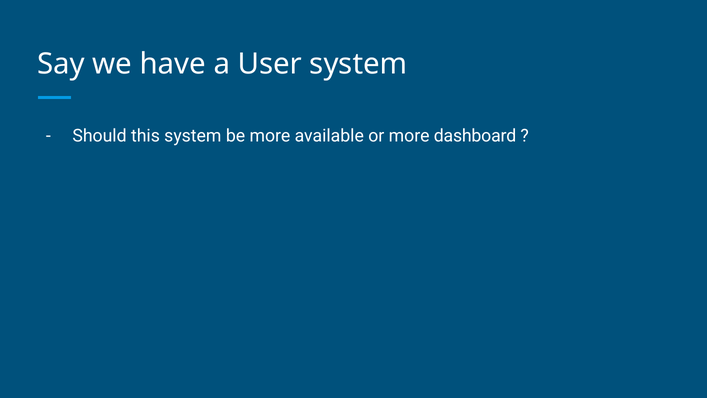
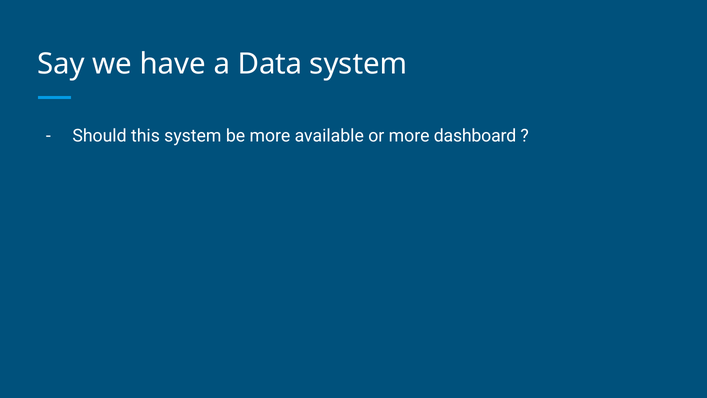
User: User -> Data
